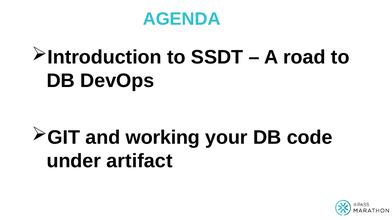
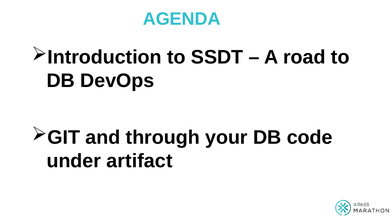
working: working -> through
